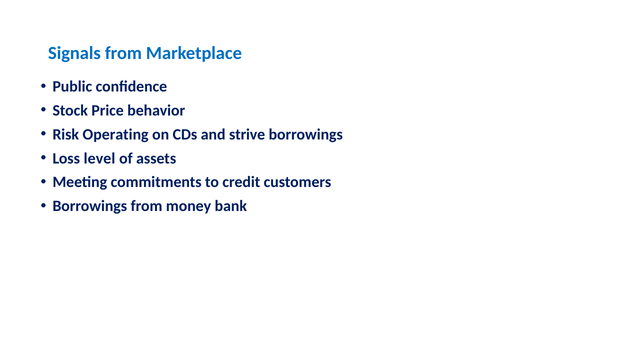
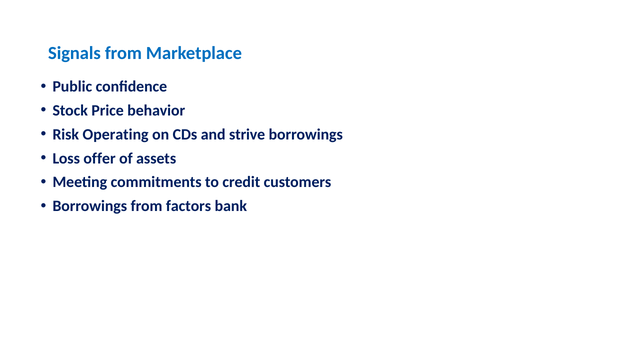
level: level -> offer
money: money -> factors
